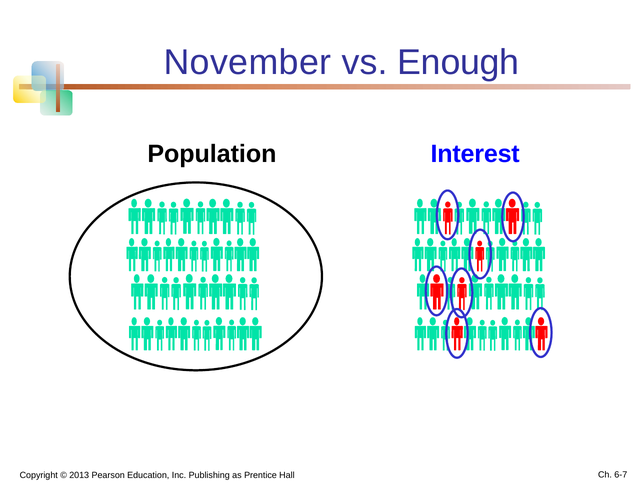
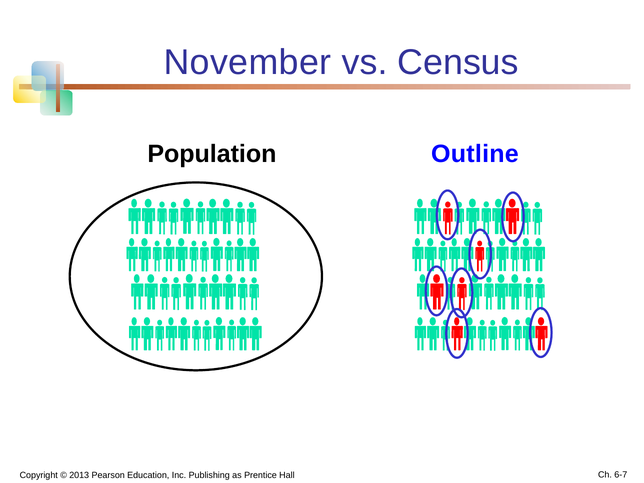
Enough: Enough -> Census
Interest: Interest -> Outline
